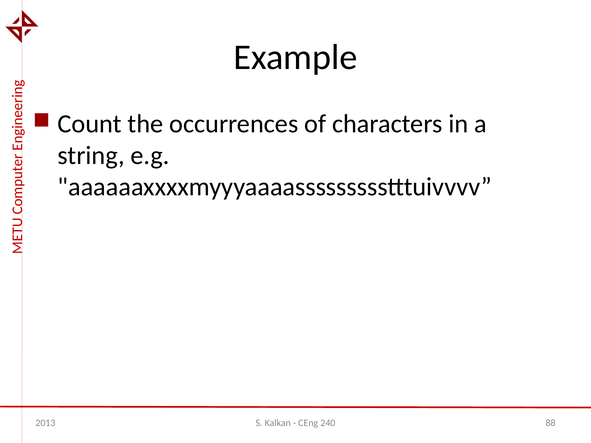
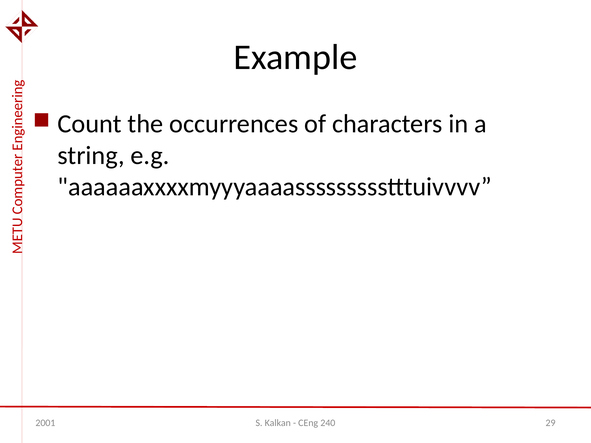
2013: 2013 -> 2001
88: 88 -> 29
